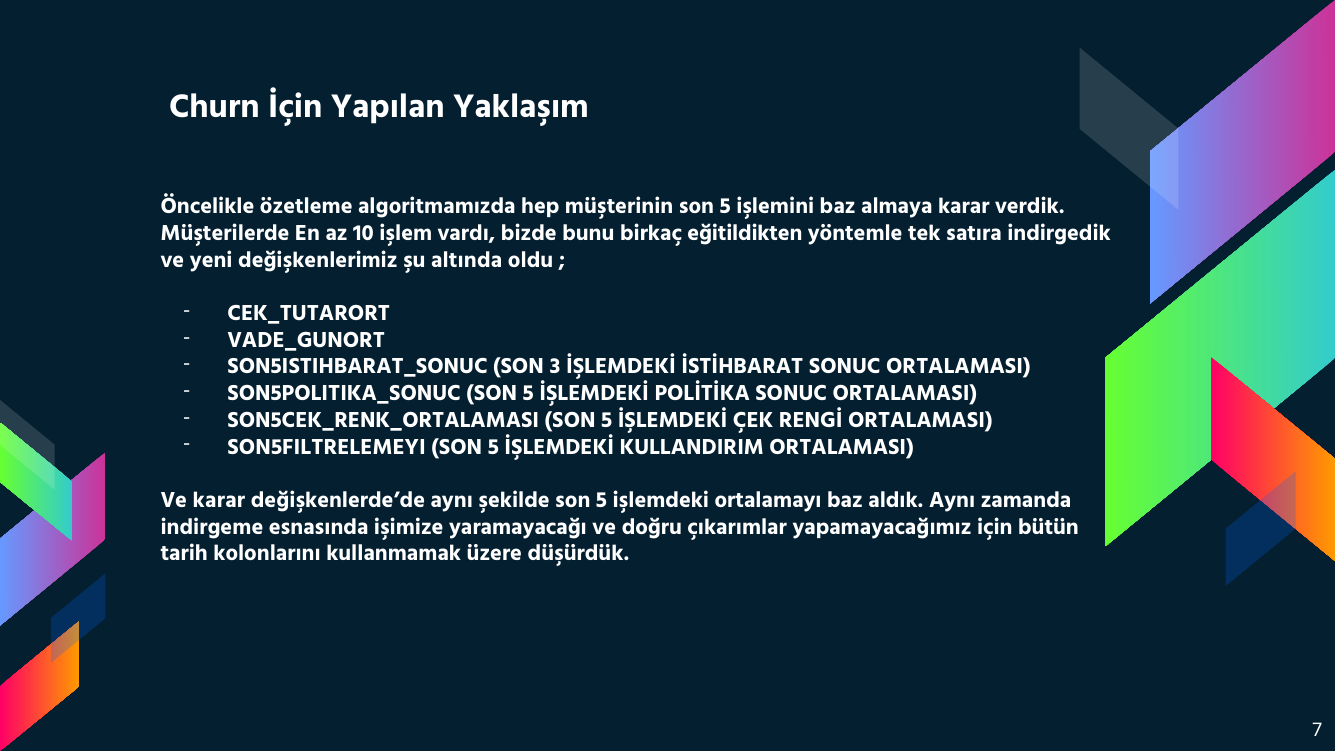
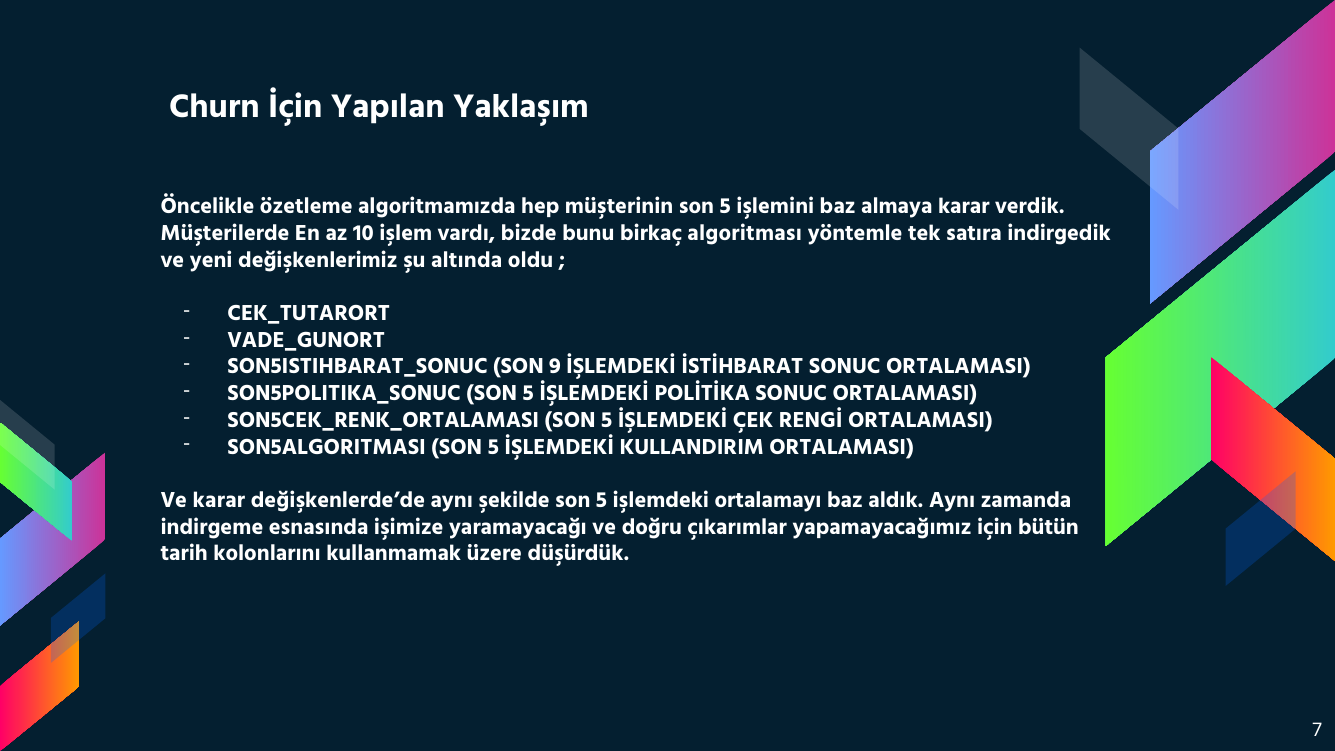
eğitildikten: eğitildikten -> algoritması
3: 3 -> 9
SON5FILTRELEMEYI: SON5FILTRELEMEYI -> SON5ALGORITMASI
